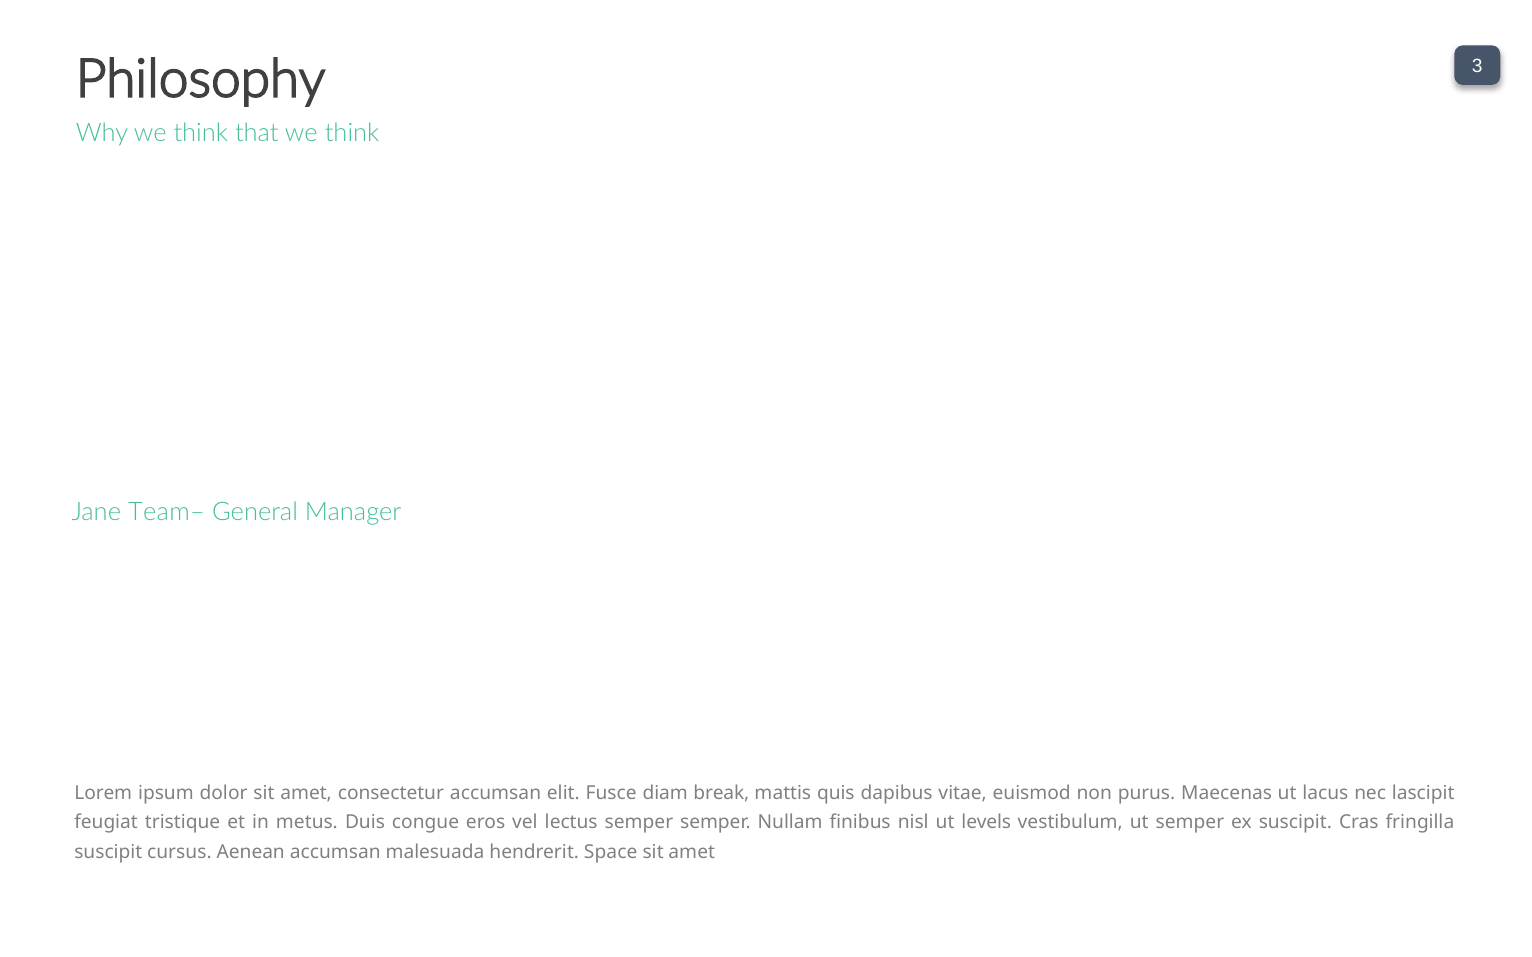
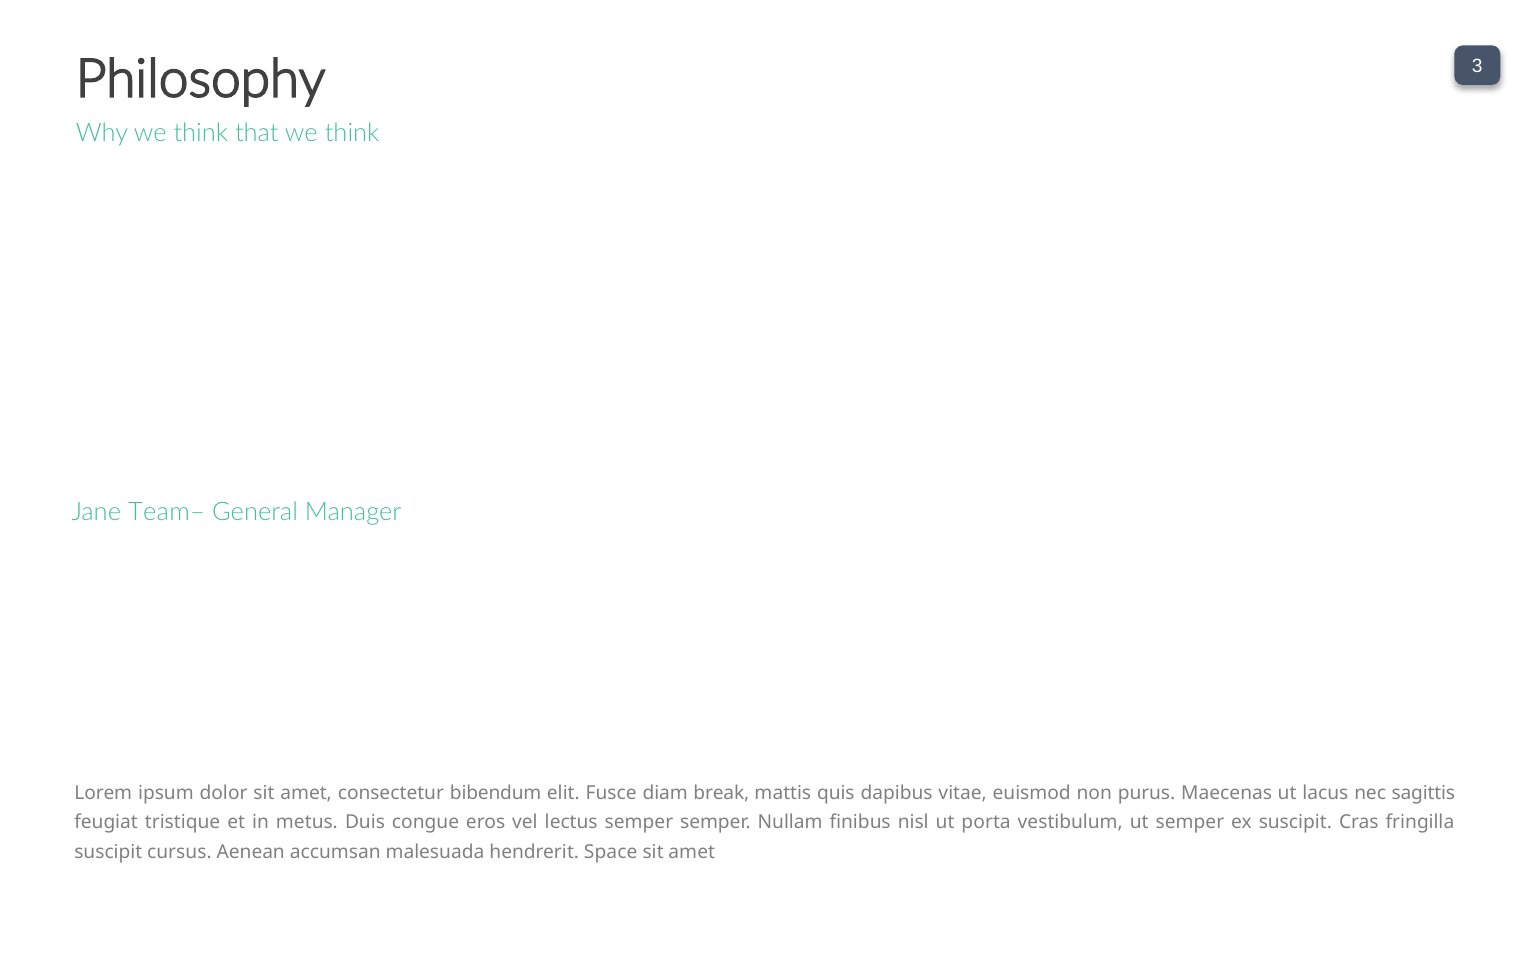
consectetur accumsan: accumsan -> bibendum
lascipit: lascipit -> sagittis
levels: levels -> porta
